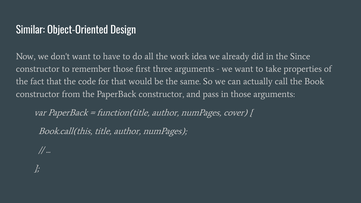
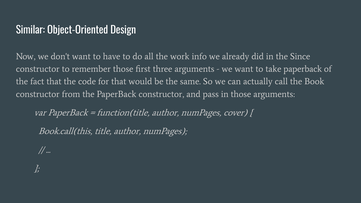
idea: idea -> info
take properties: properties -> paperback
